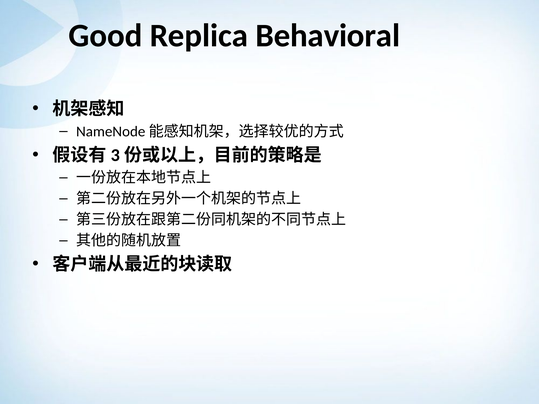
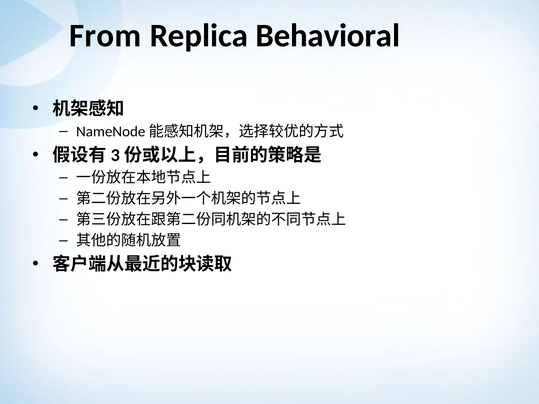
Good: Good -> From
